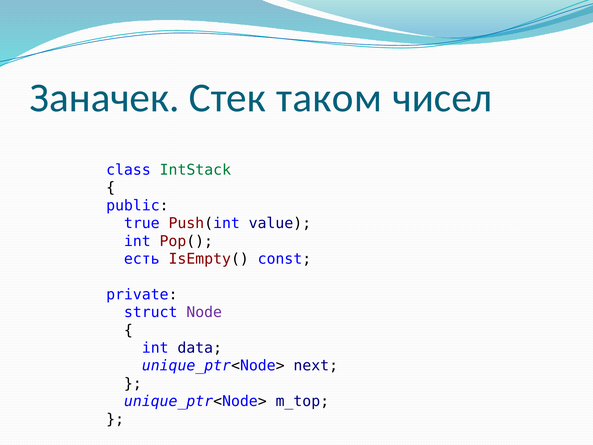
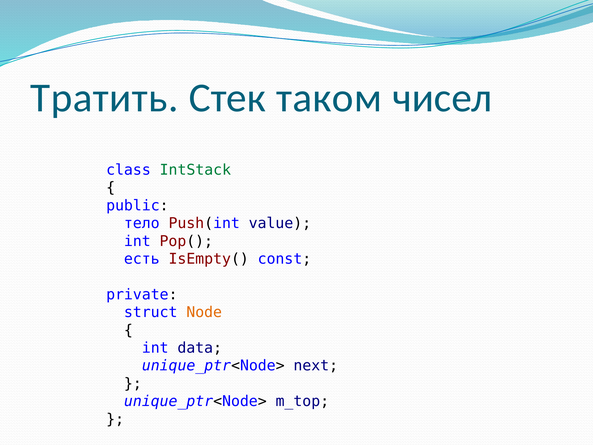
Заначек: Заначек -> Тратить
true: true -> тело
Node colour: purple -> orange
